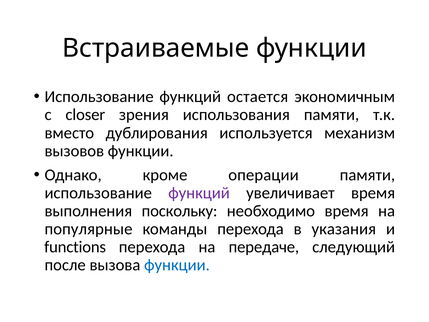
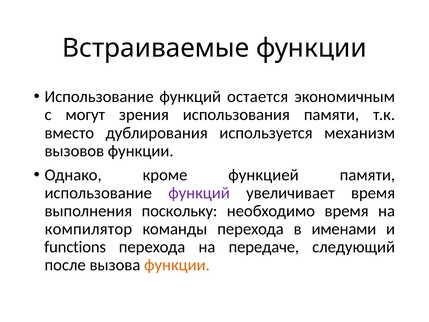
closer: closer -> могут
операции: операции -> функцией
популярные: популярные -> компилятор
указания: указания -> именами
функции at (177, 265) colour: blue -> orange
